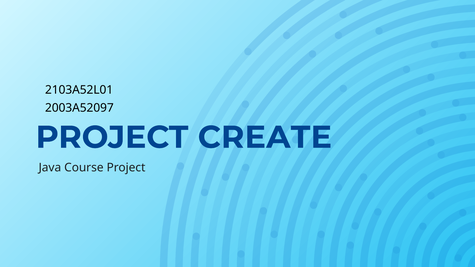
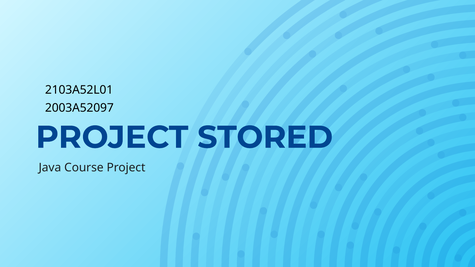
CREATE: CREATE -> STORED
